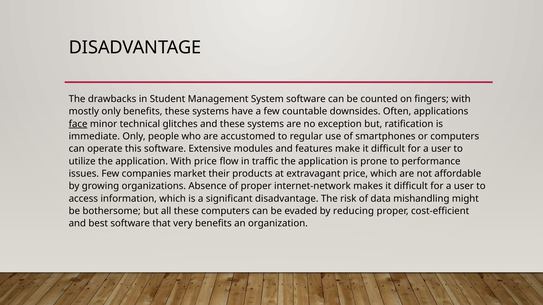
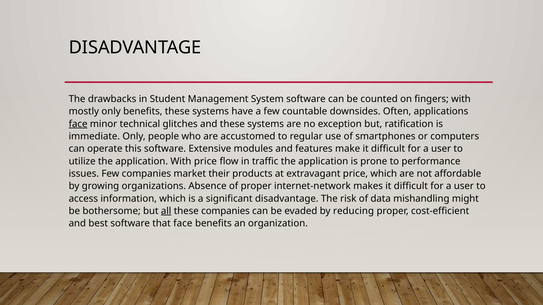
all underline: none -> present
these computers: computers -> companies
that very: very -> face
